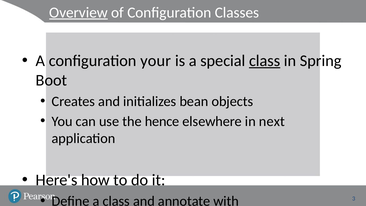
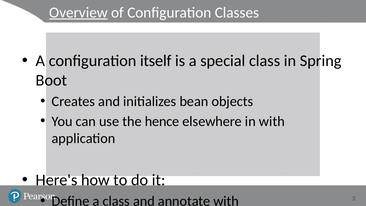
your: your -> itself
class at (265, 61) underline: present -> none
in next: next -> with
